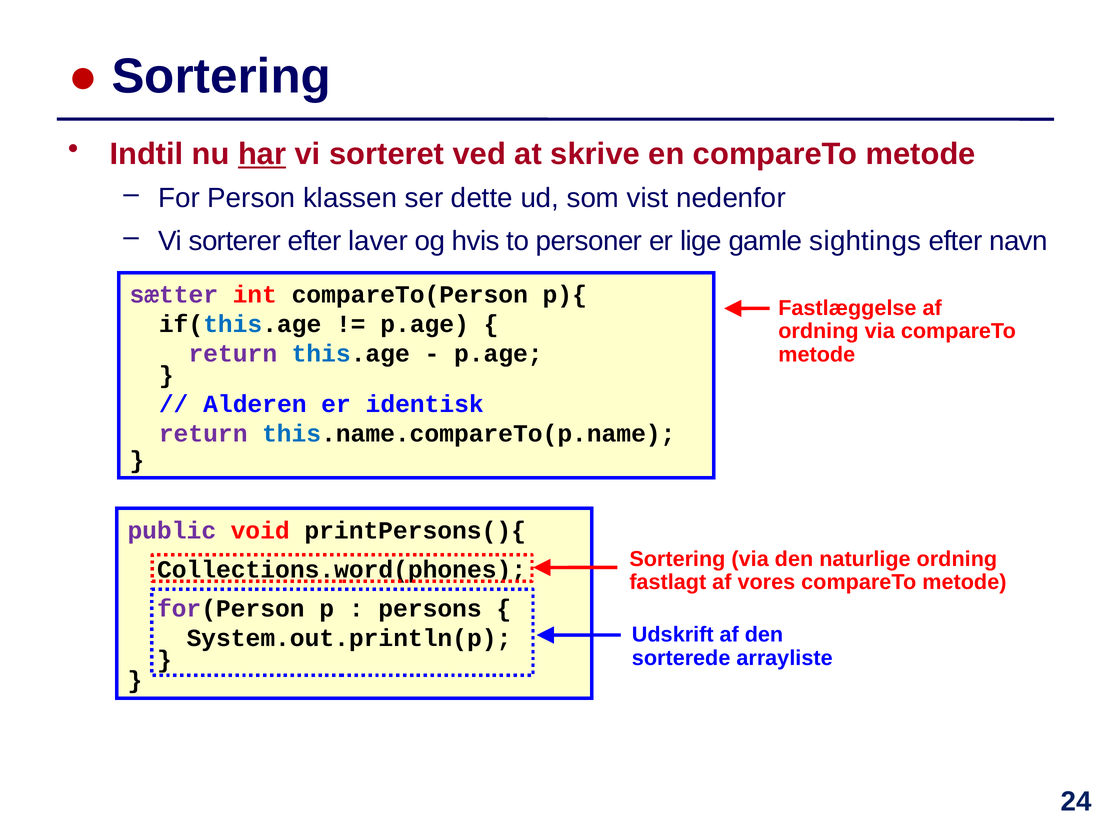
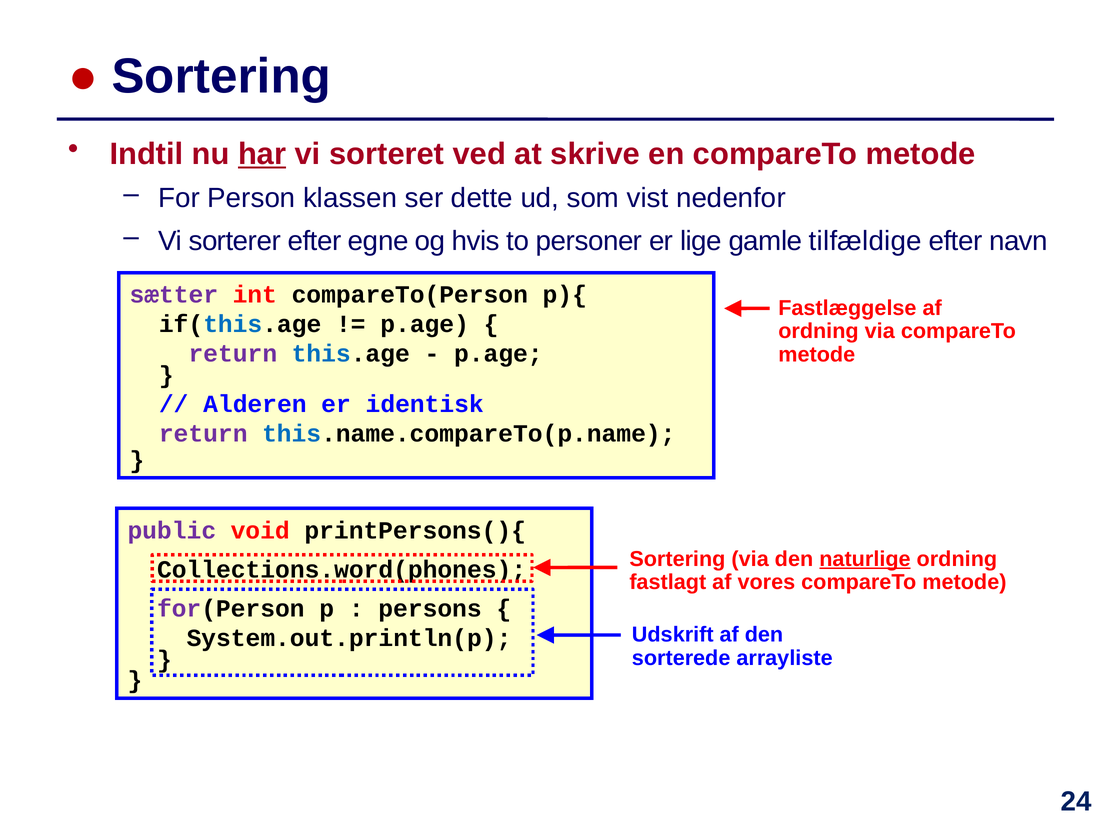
laver: laver -> egne
sightings: sightings -> tilfældige
naturlige underline: none -> present
